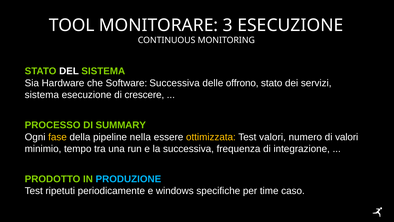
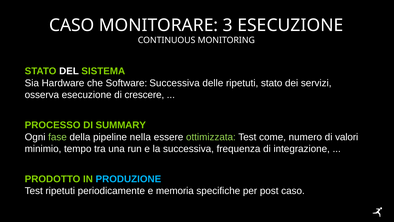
TOOL at (72, 25): TOOL -> CASO
delle offrono: offrono -> ripetuti
sistema at (42, 95): sistema -> osserva
fase colour: yellow -> light green
ottimizzata colour: yellow -> light green
Test valori: valori -> come
windows: windows -> memoria
time: time -> post
